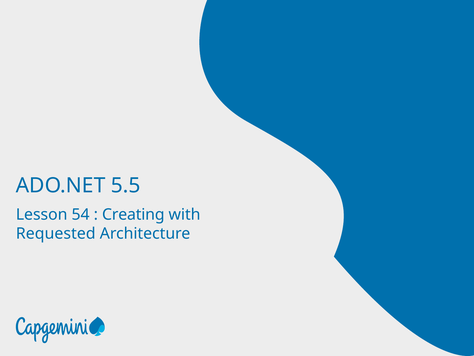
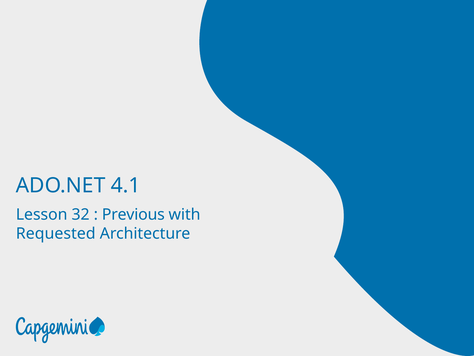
5.5: 5.5 -> 4.1
54: 54 -> 32
Creating: Creating -> Previous
